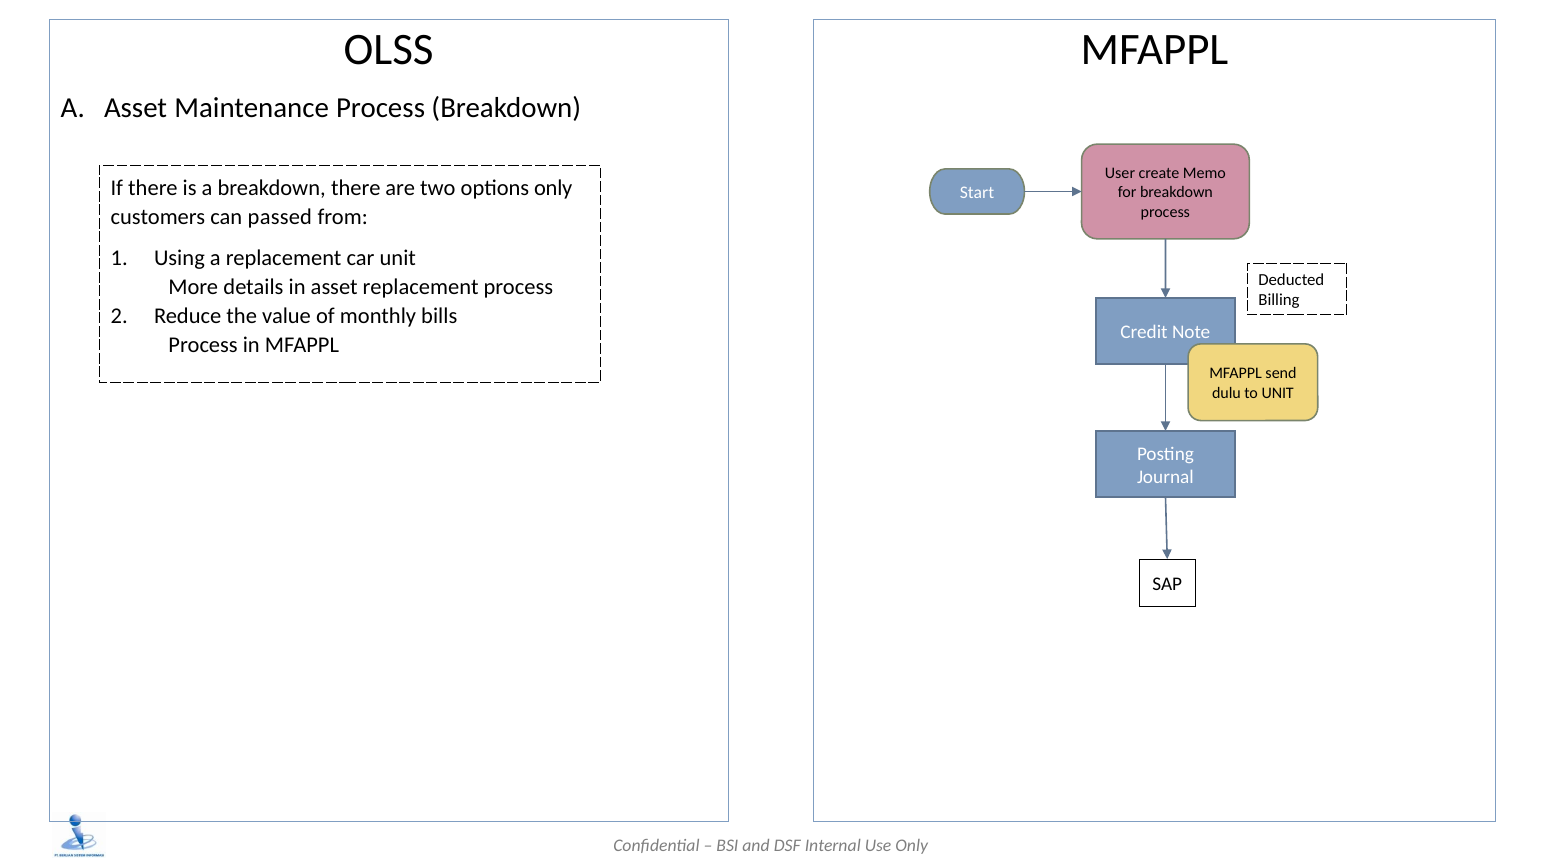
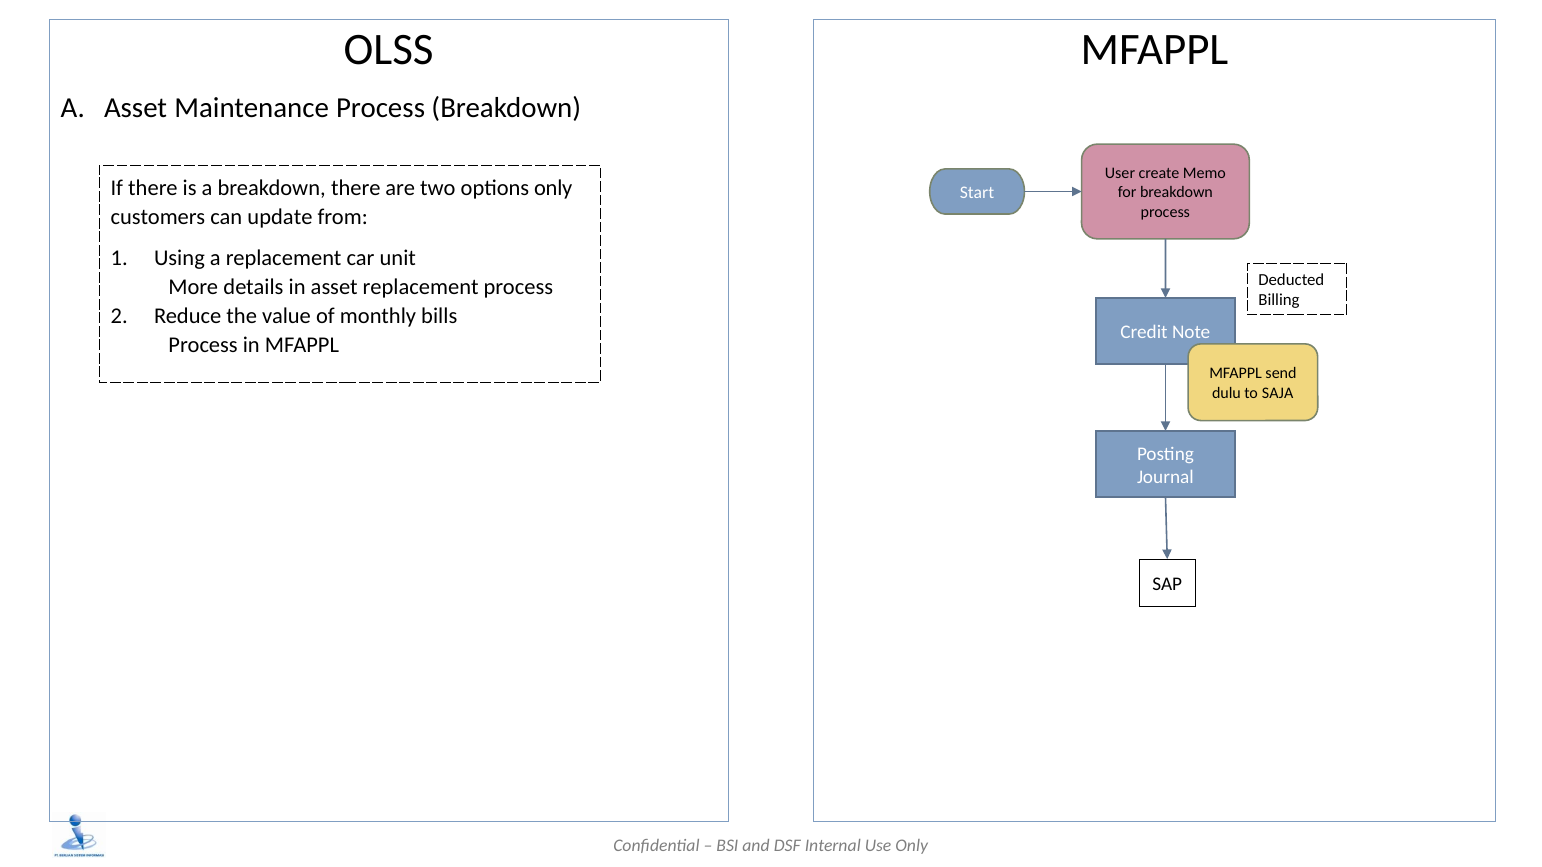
passed: passed -> update
to UNIT: UNIT -> SAJA
